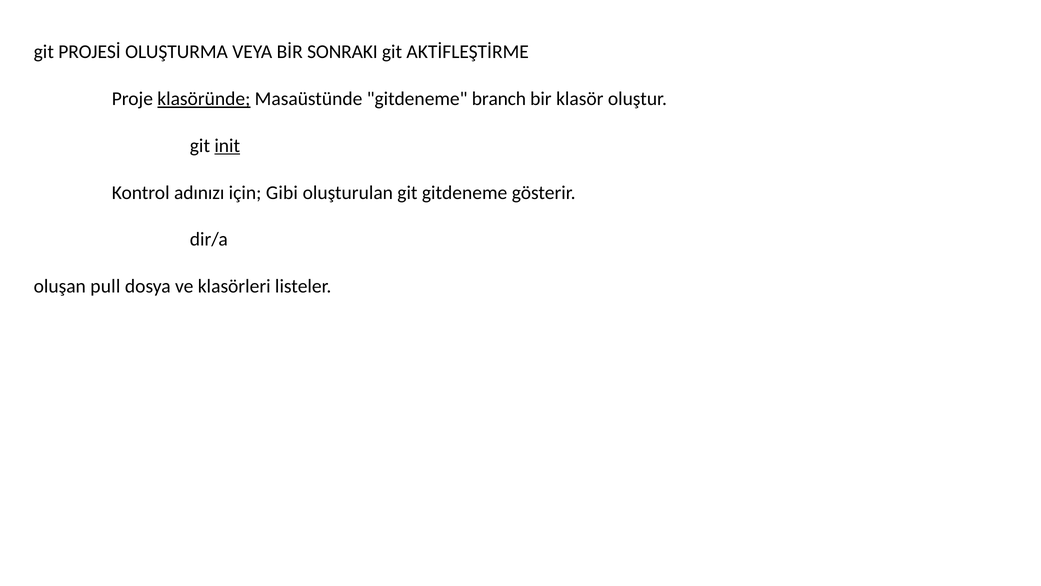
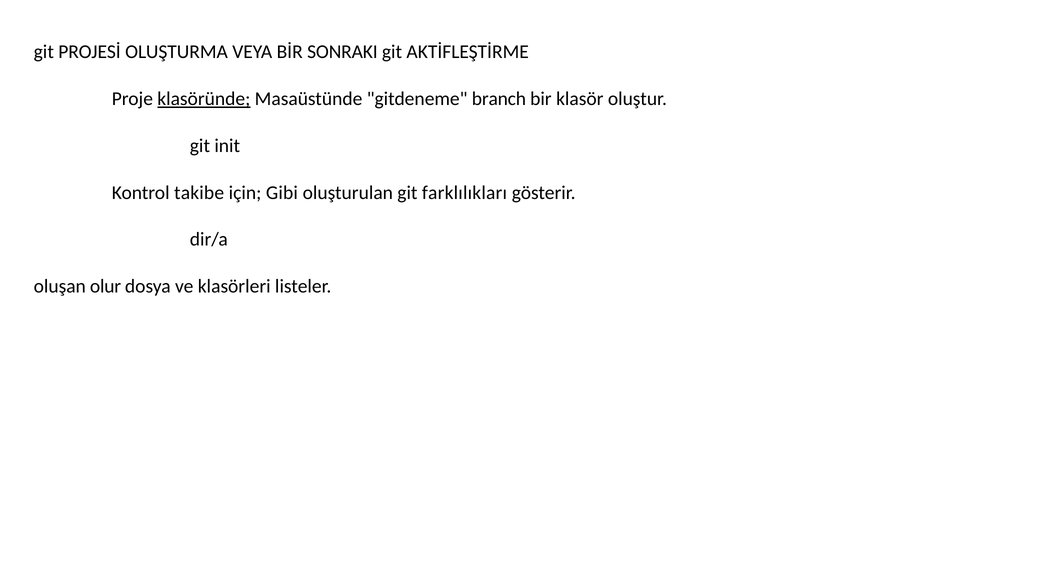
init underline: present -> none
adınızı: adınızı -> takibe
git gitdeneme: gitdeneme -> farklılıkları
pull: pull -> olur
